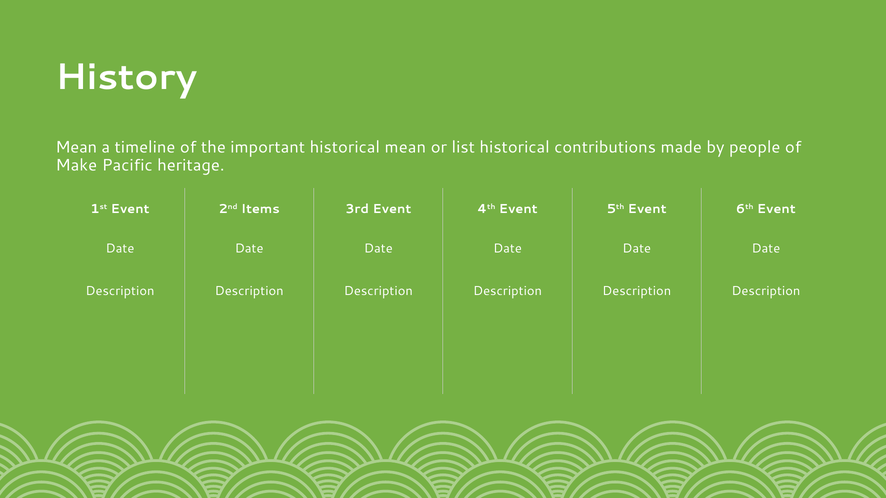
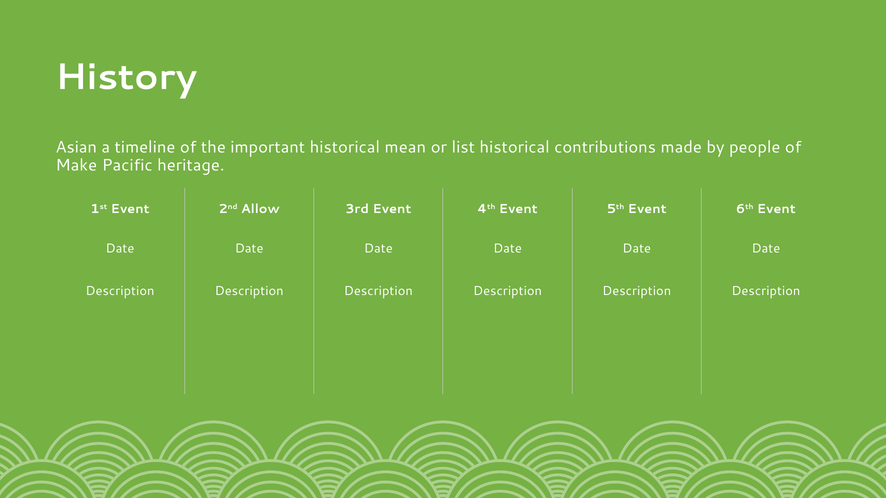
Mean at (76, 147): Mean -> Asian
Items: Items -> Allow
